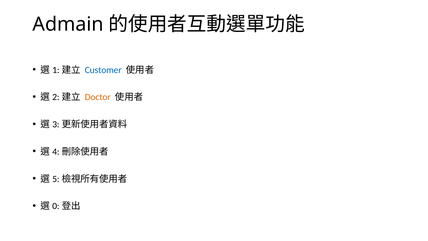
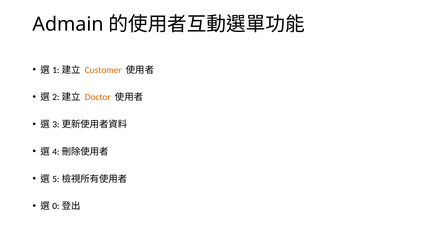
Customer colour: blue -> orange
